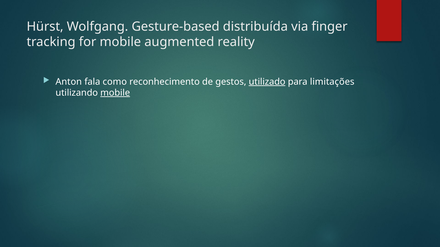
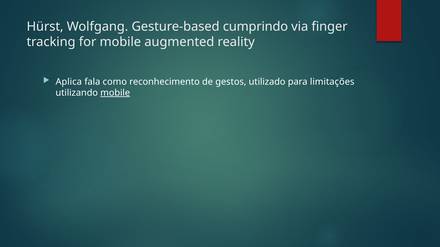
distribuída: distribuída -> cumprindo
Anton: Anton -> Aplica
utilizado underline: present -> none
